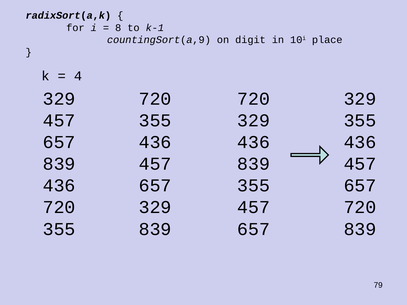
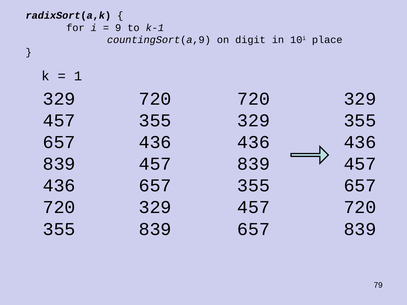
8: 8 -> 9
4: 4 -> 1
